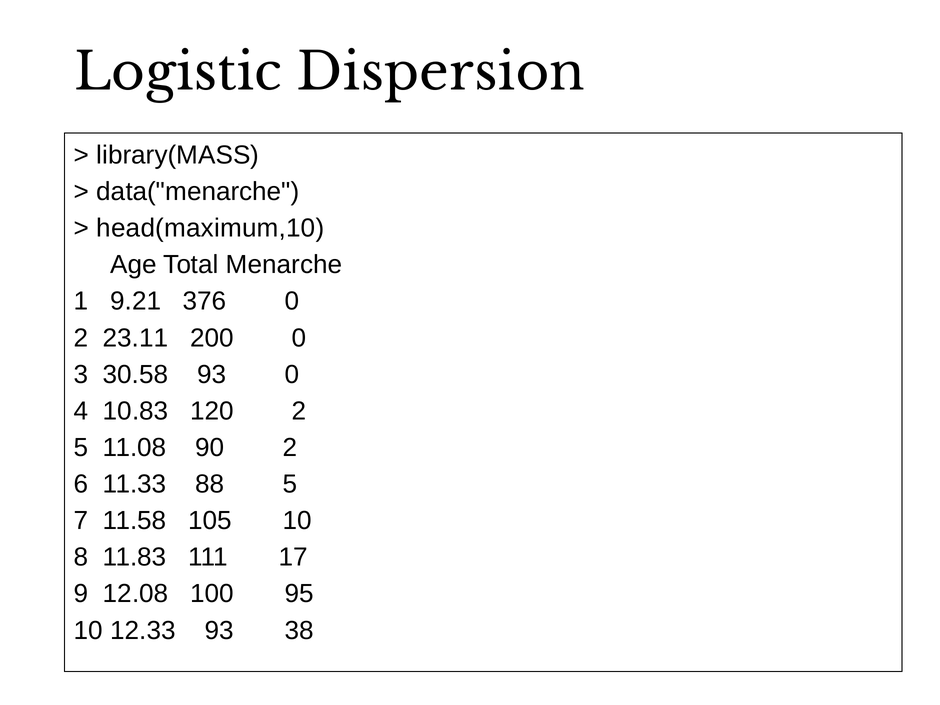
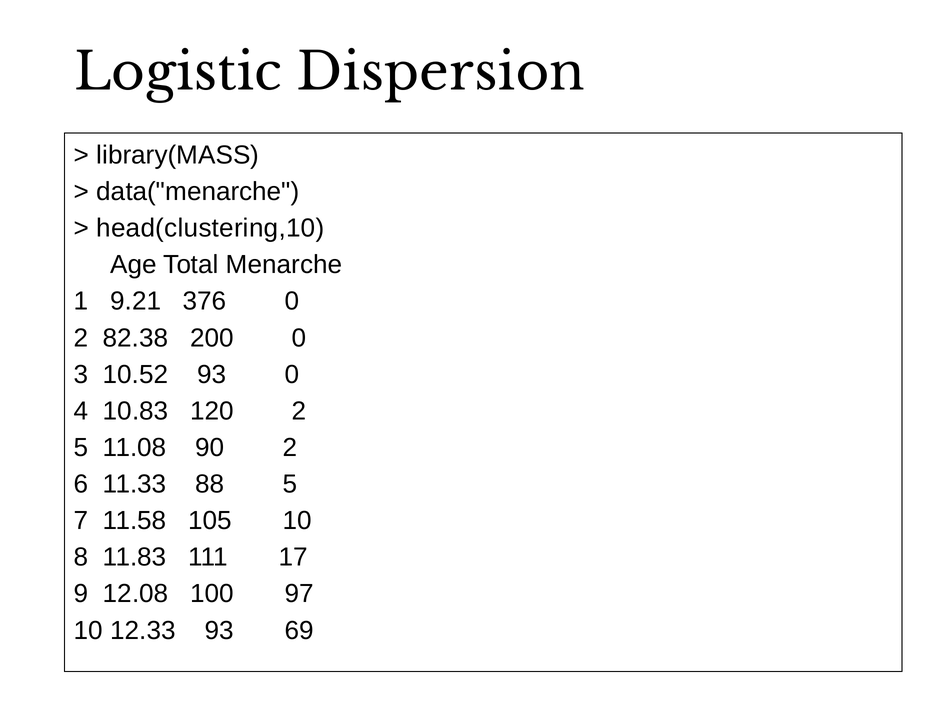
head(maximum,10: head(maximum,10 -> head(clustering,10
23.11: 23.11 -> 82.38
30.58: 30.58 -> 10.52
95: 95 -> 97
38: 38 -> 69
